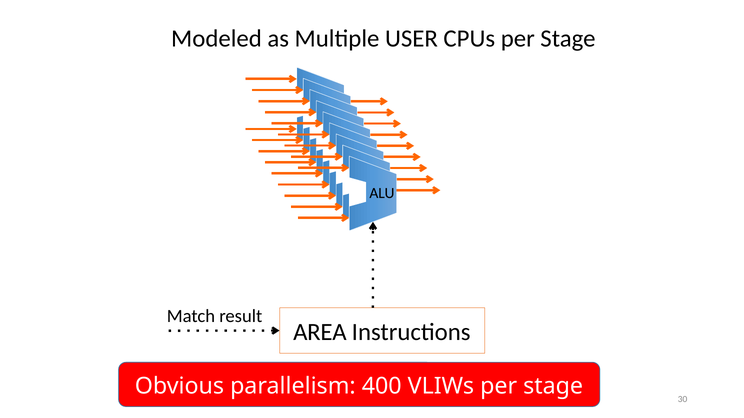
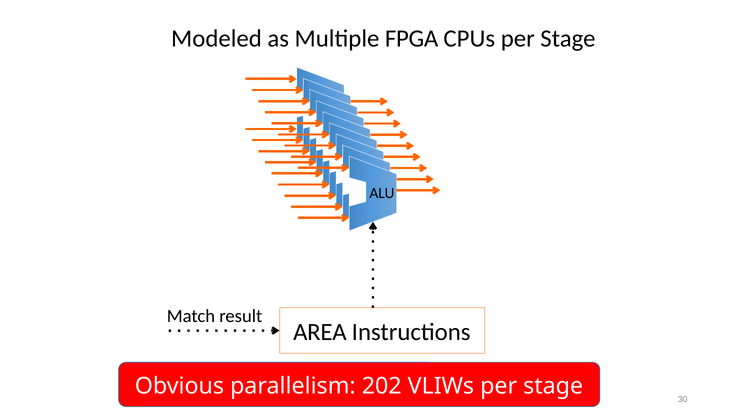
USER: USER -> FPGA
400: 400 -> 202
